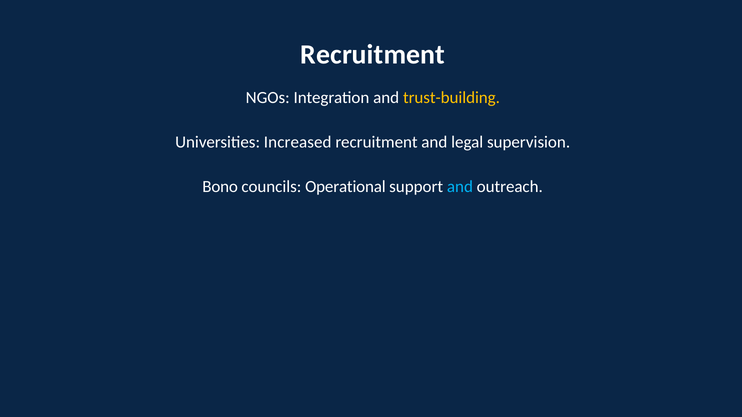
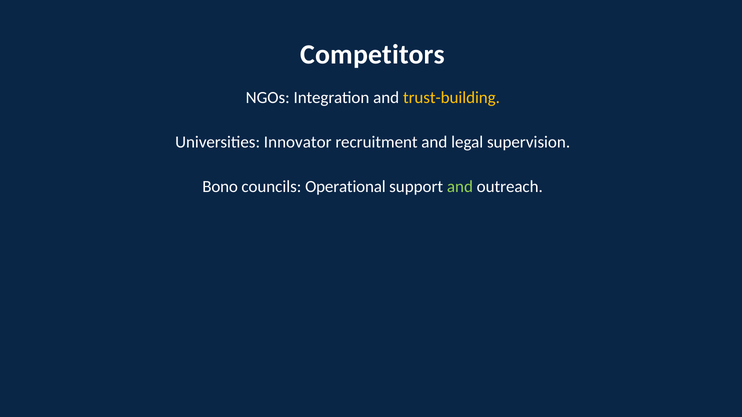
Recruitment at (373, 55): Recruitment -> Competitors
Increased: Increased -> Innovator
and at (460, 187) colour: light blue -> light green
